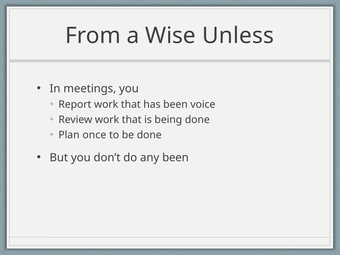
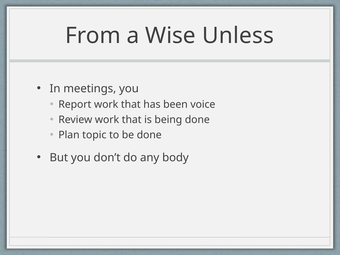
once: once -> topic
any been: been -> body
